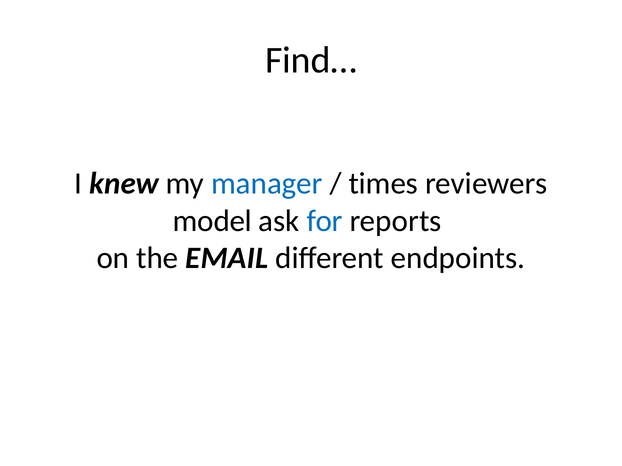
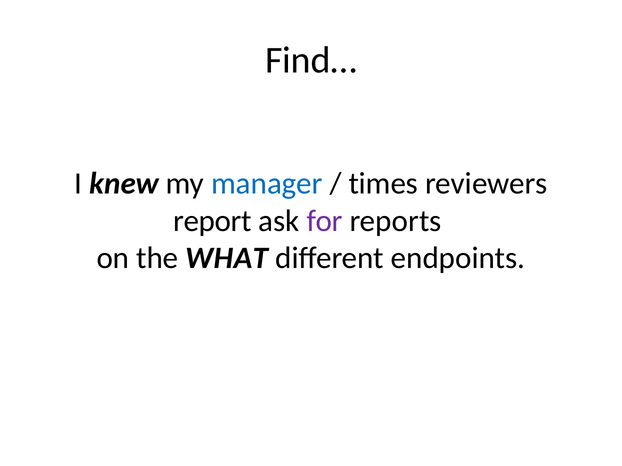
model: model -> report
for colour: blue -> purple
EMAIL: EMAIL -> WHAT
